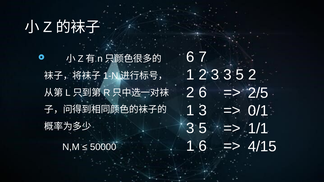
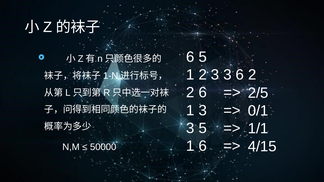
6 7: 7 -> 5
3 3 5: 5 -> 6
